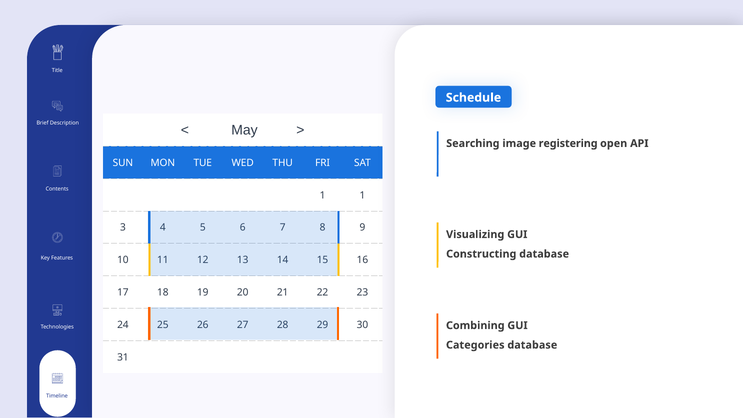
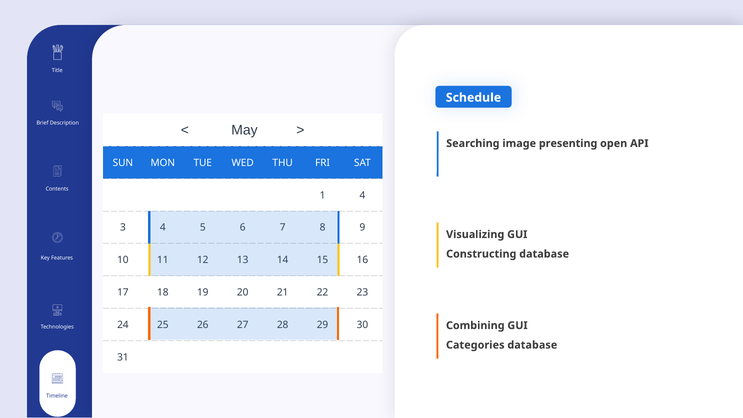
registering: registering -> presenting
1 1: 1 -> 4
